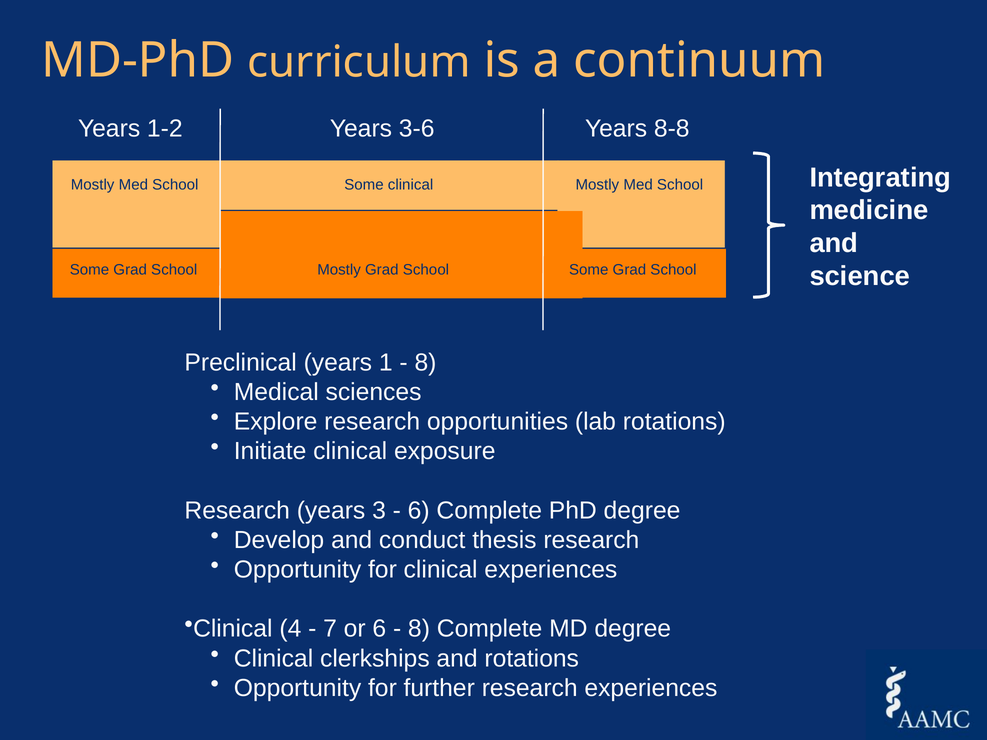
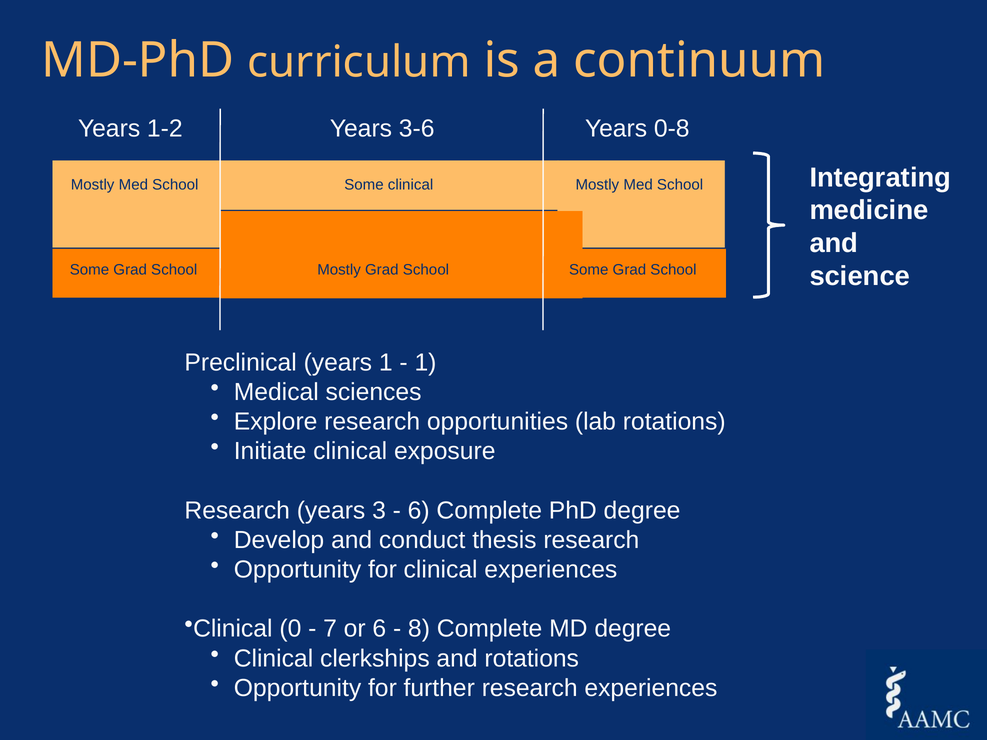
8-8: 8-8 -> 0-8
8 at (425, 363): 8 -> 1
4: 4 -> 0
